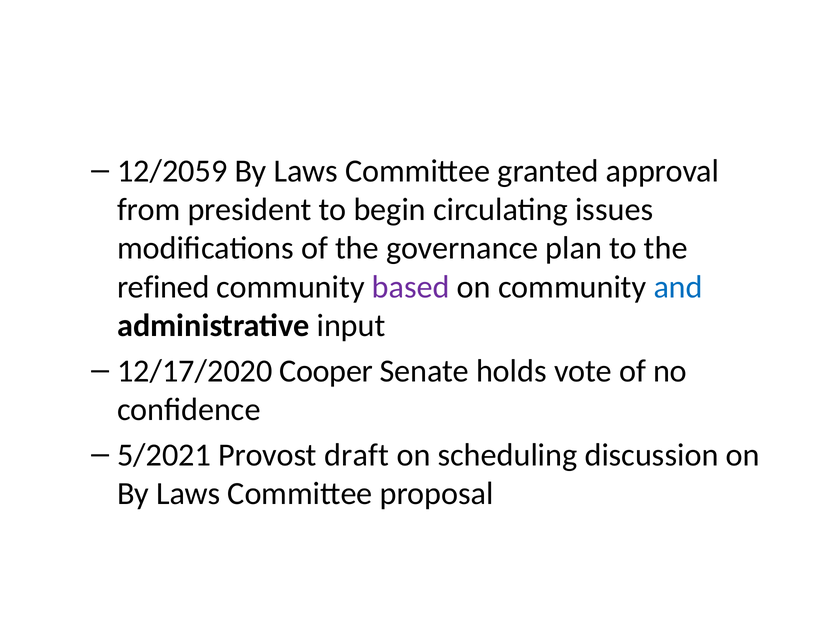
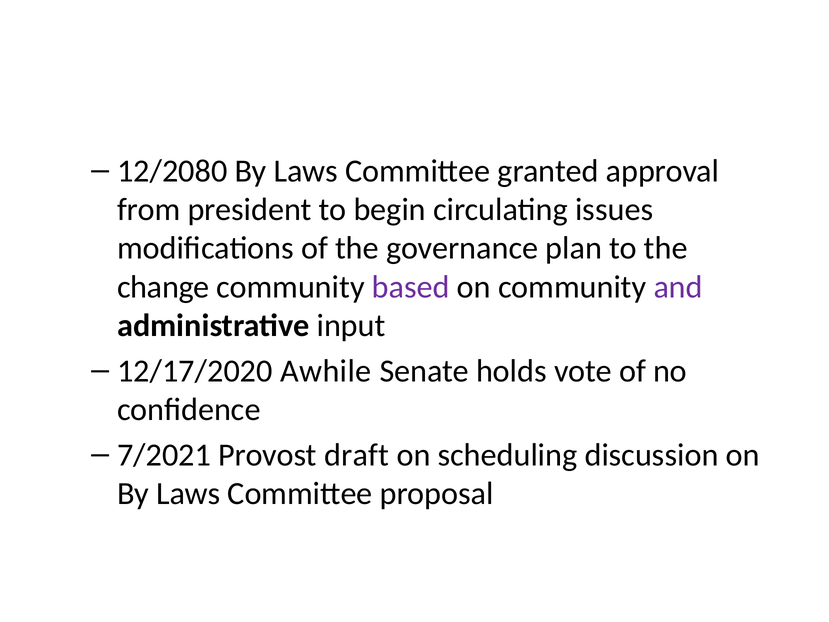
12/2059: 12/2059 -> 12/2080
refined: refined -> change
and colour: blue -> purple
Cooper: Cooper -> Awhile
5/2021: 5/2021 -> 7/2021
